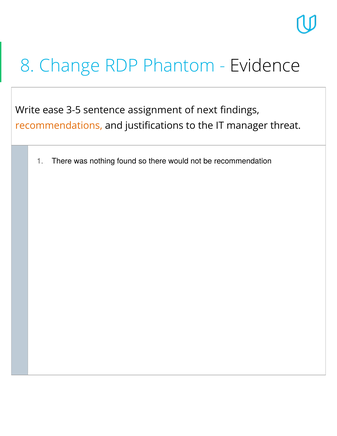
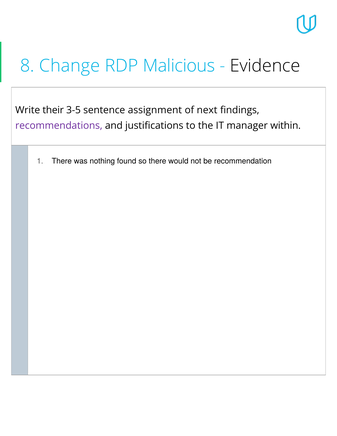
Phantom: Phantom -> Malicious
ease: ease -> their
recommendations colour: orange -> purple
threat: threat -> within
